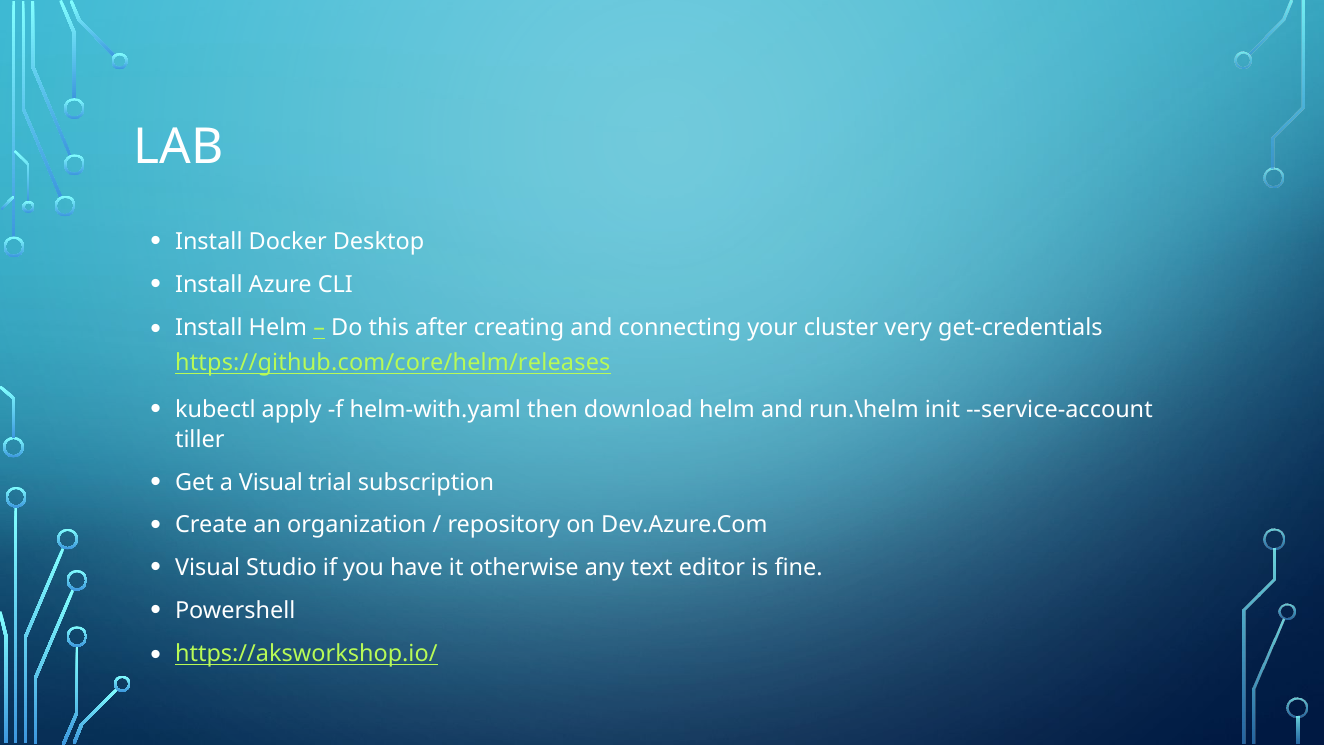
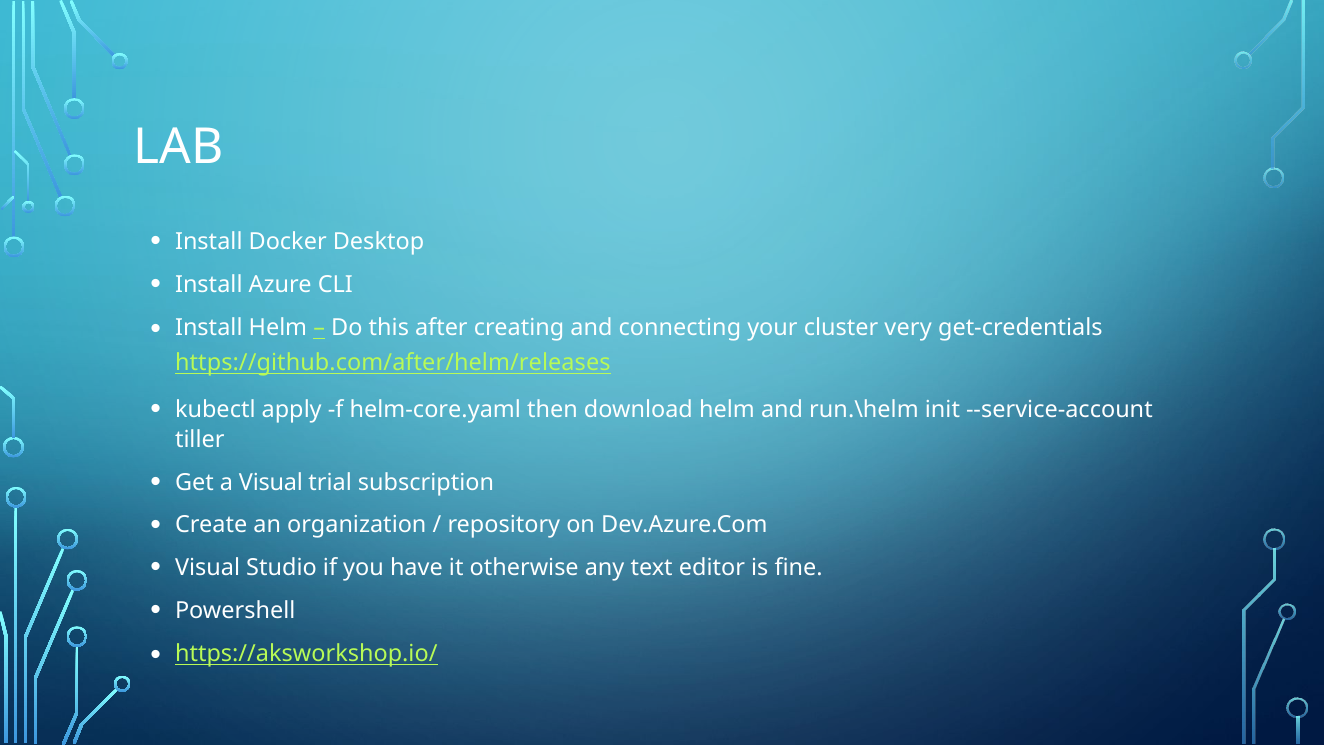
https://github.com/core/helm/releases: https://github.com/core/helm/releases -> https://github.com/after/helm/releases
helm-with.yaml: helm-with.yaml -> helm-core.yaml
